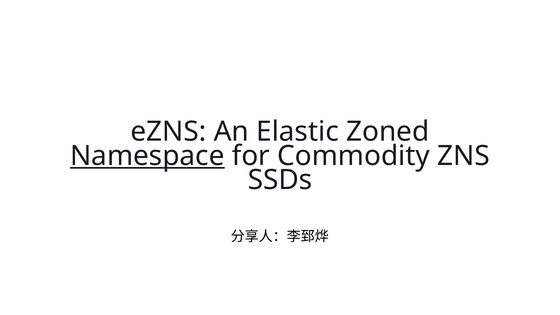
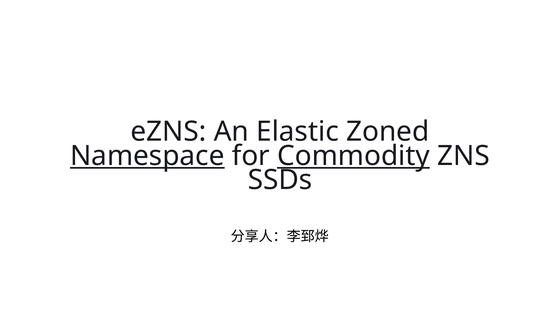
Commodity underline: none -> present
